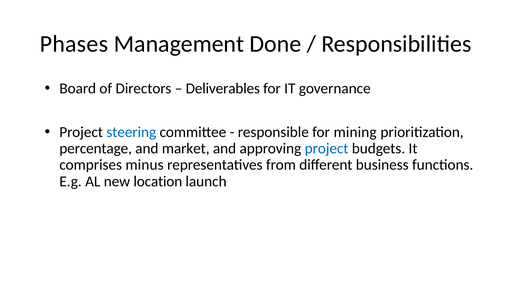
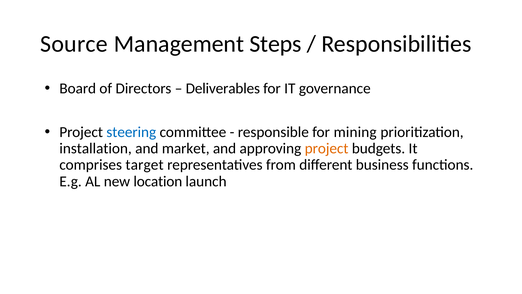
Phases: Phases -> Source
Done: Done -> Steps
percentage: percentage -> installation
project at (327, 148) colour: blue -> orange
minus: minus -> target
